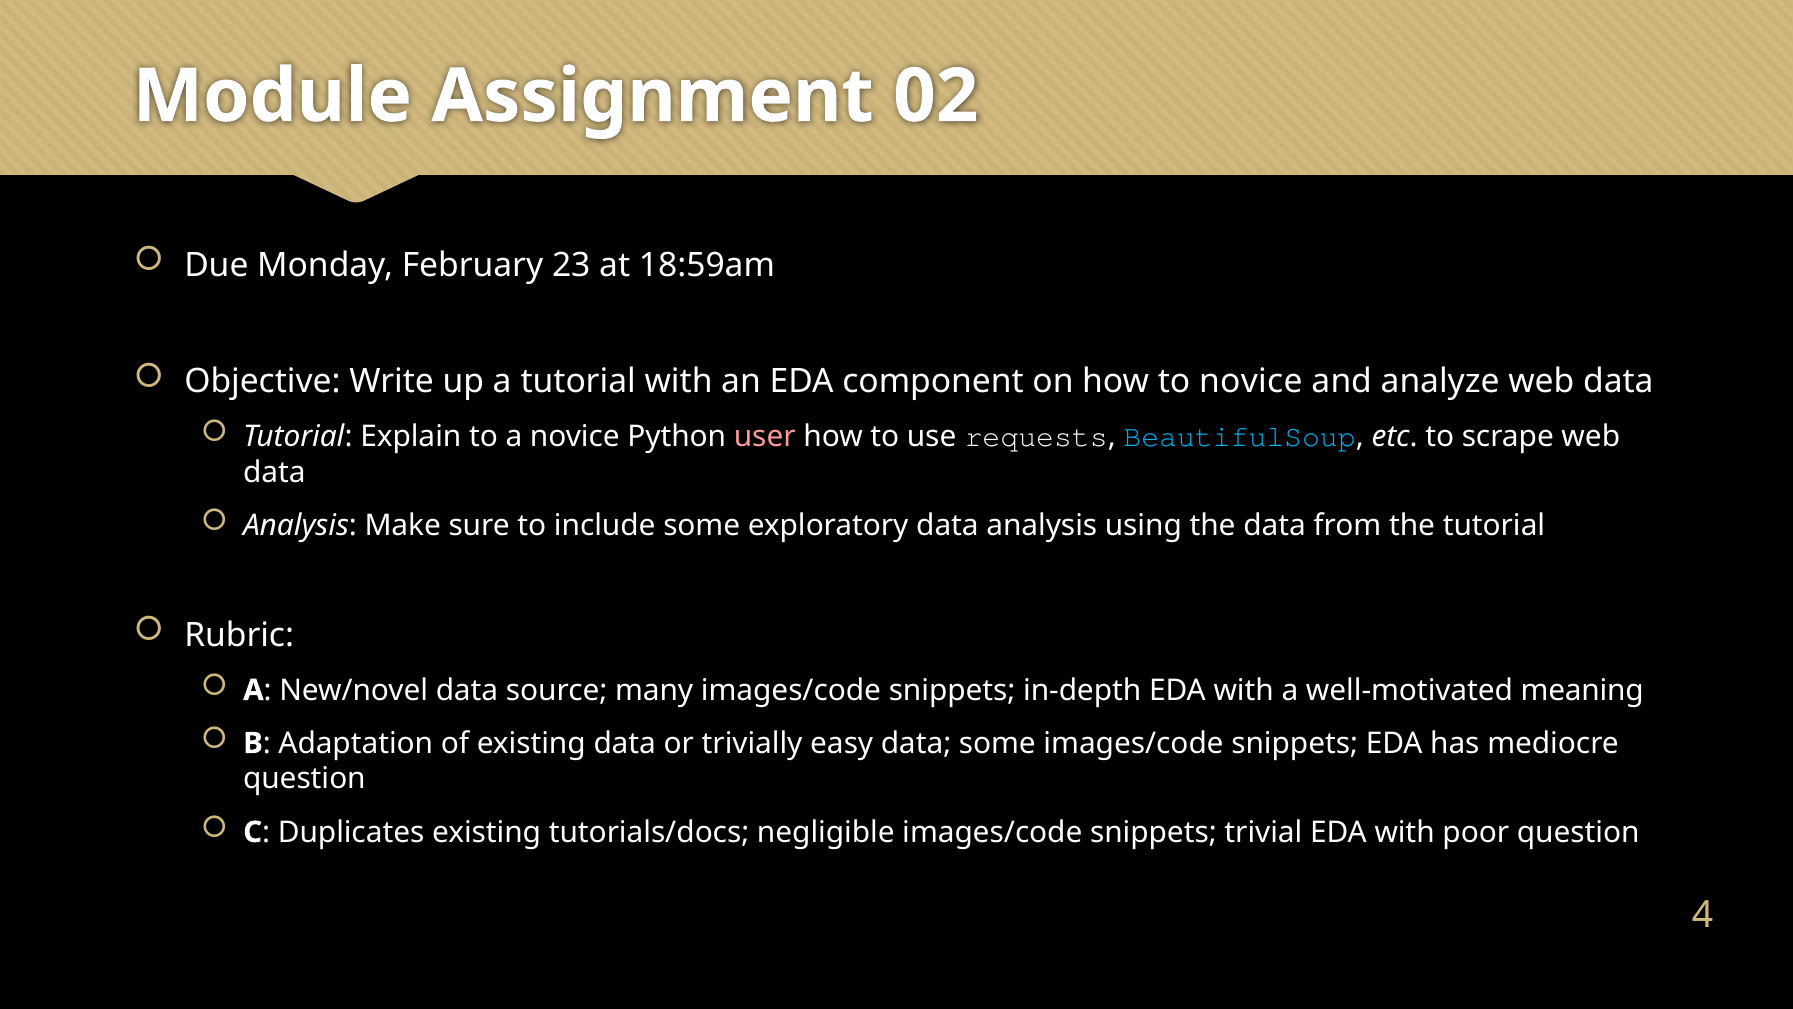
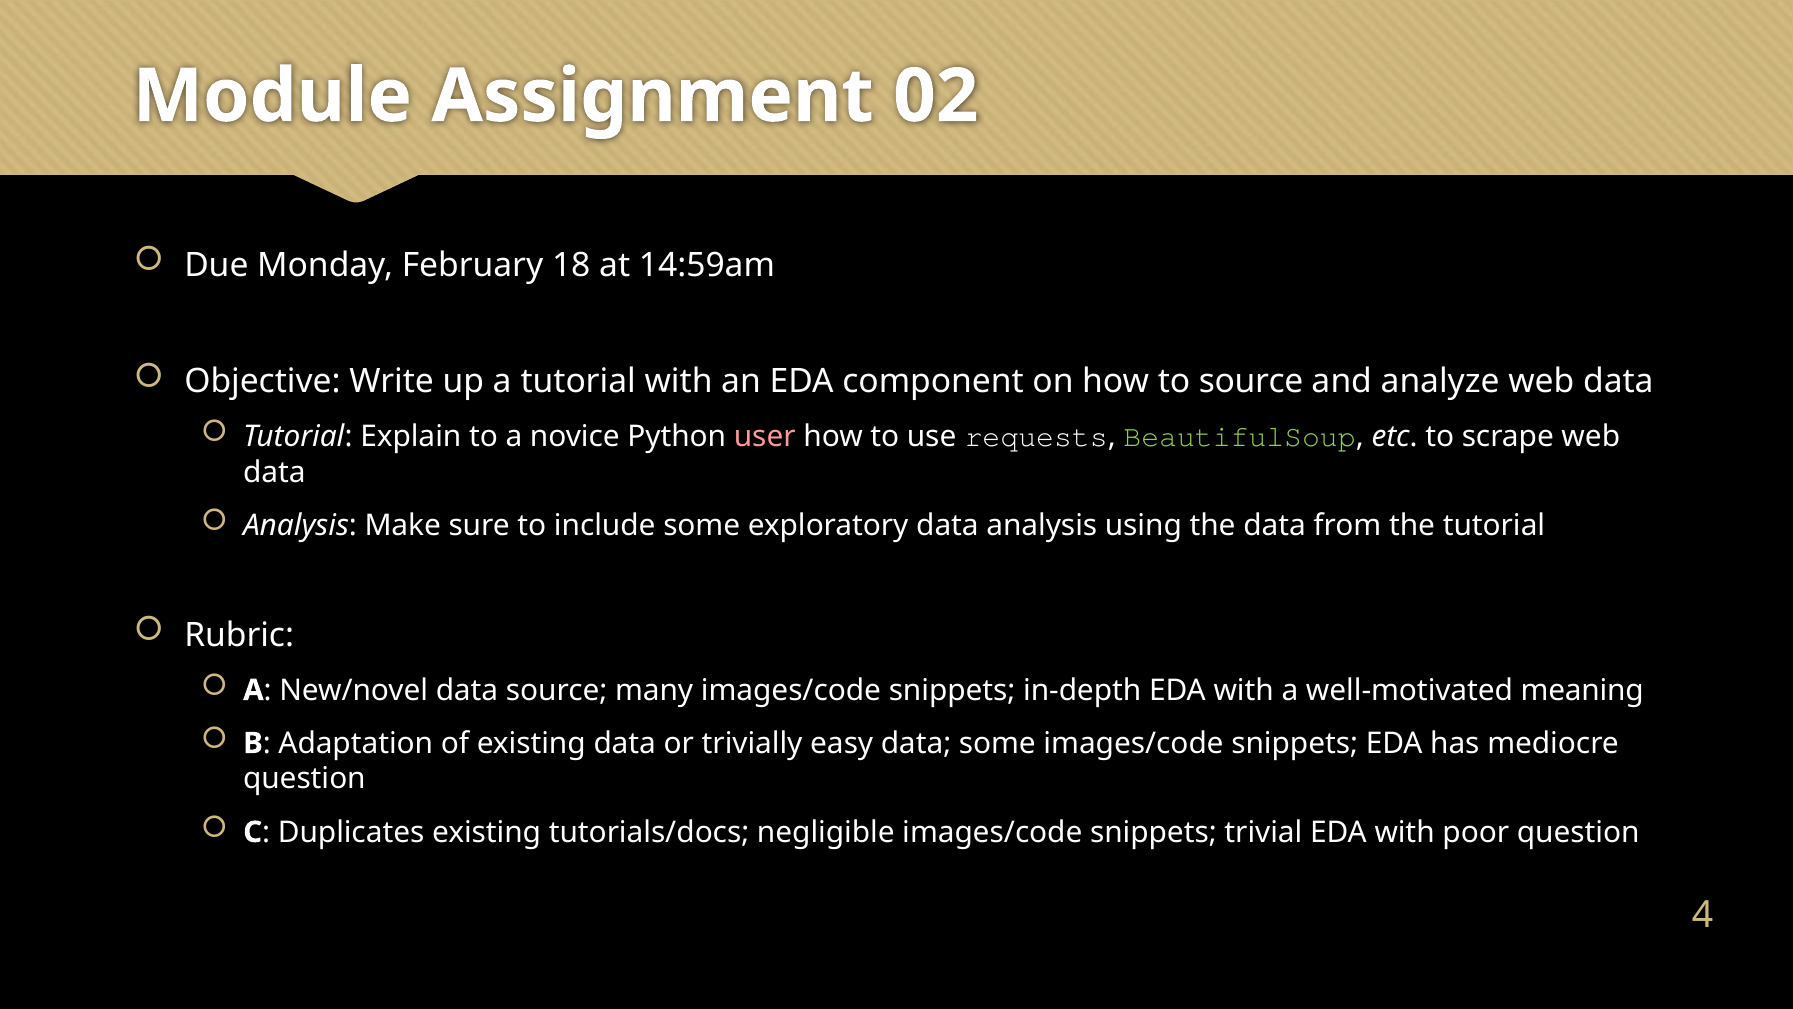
23: 23 -> 18
18:59am: 18:59am -> 14:59am
to novice: novice -> source
BeautifulSoup colour: light blue -> light green
